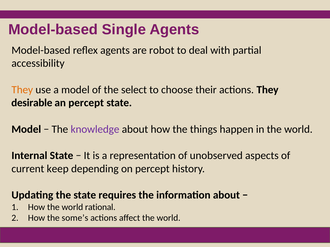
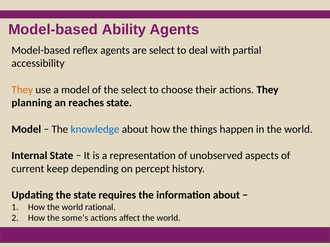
Single: Single -> Ability
are robot: robot -> select
desirable: desirable -> planning
an percept: percept -> reaches
knowledge colour: purple -> blue
